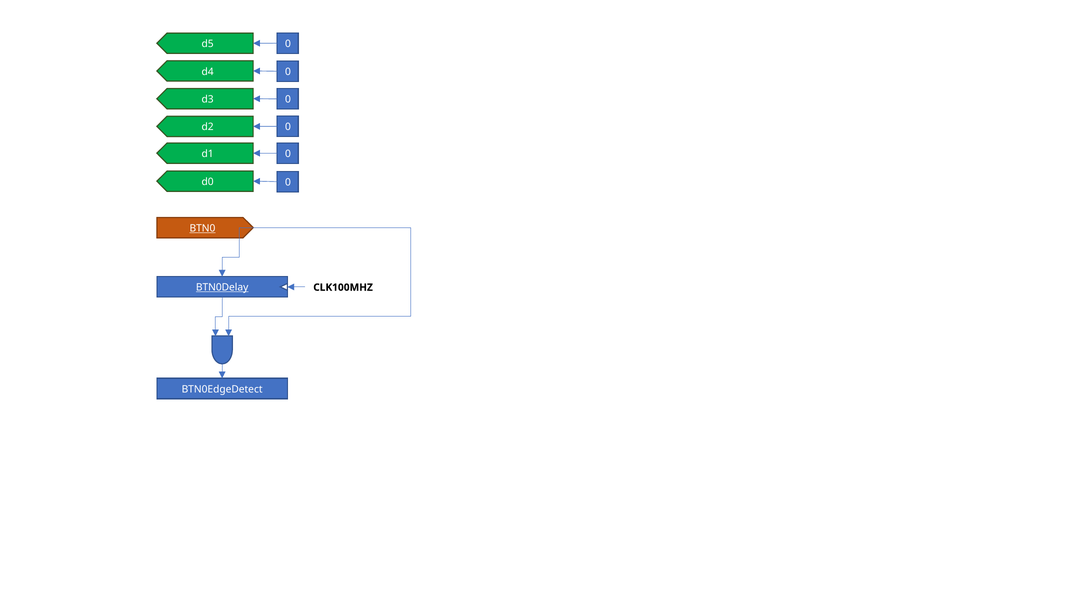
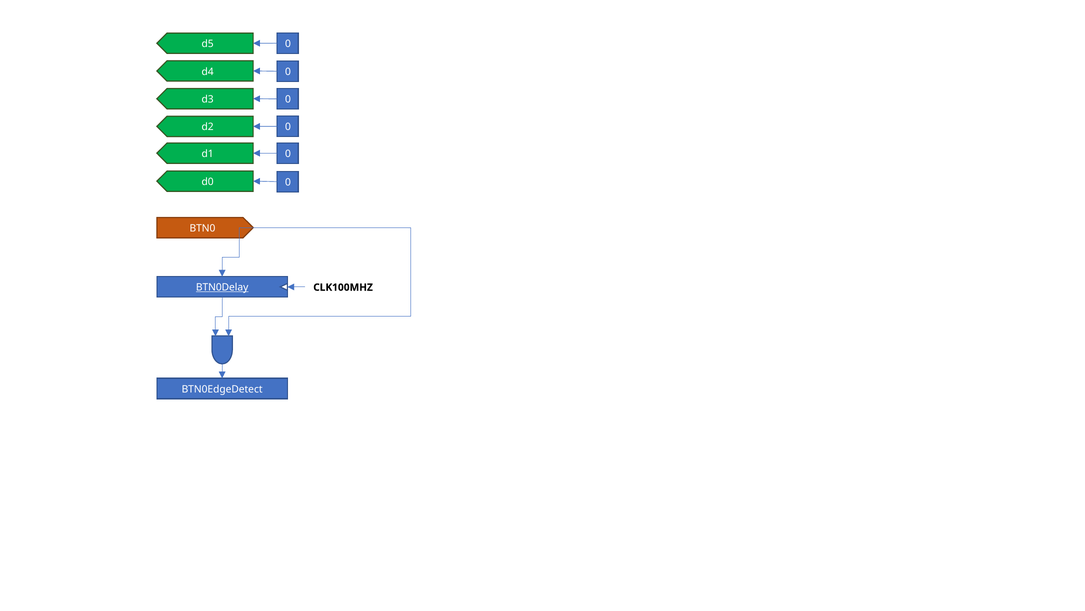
BTN0 underline: present -> none
